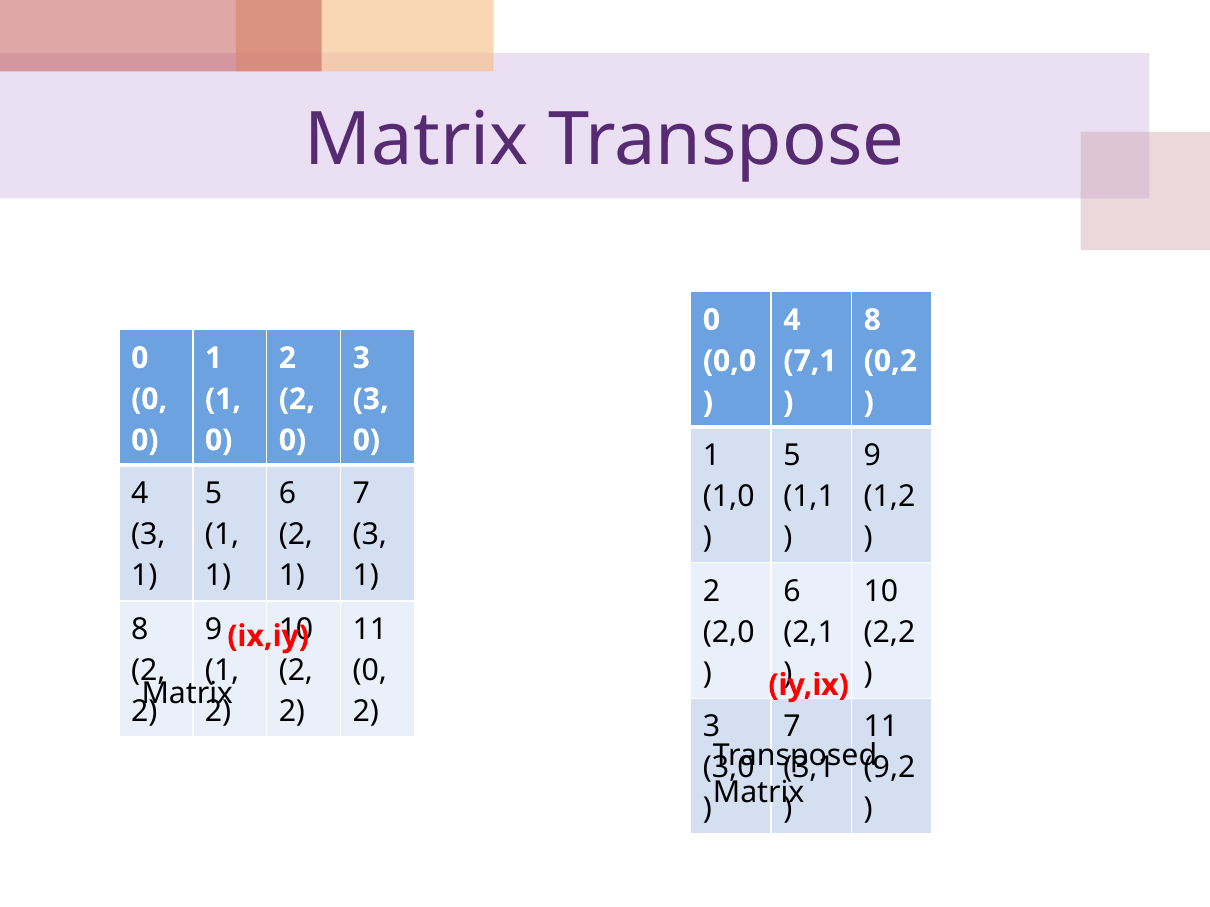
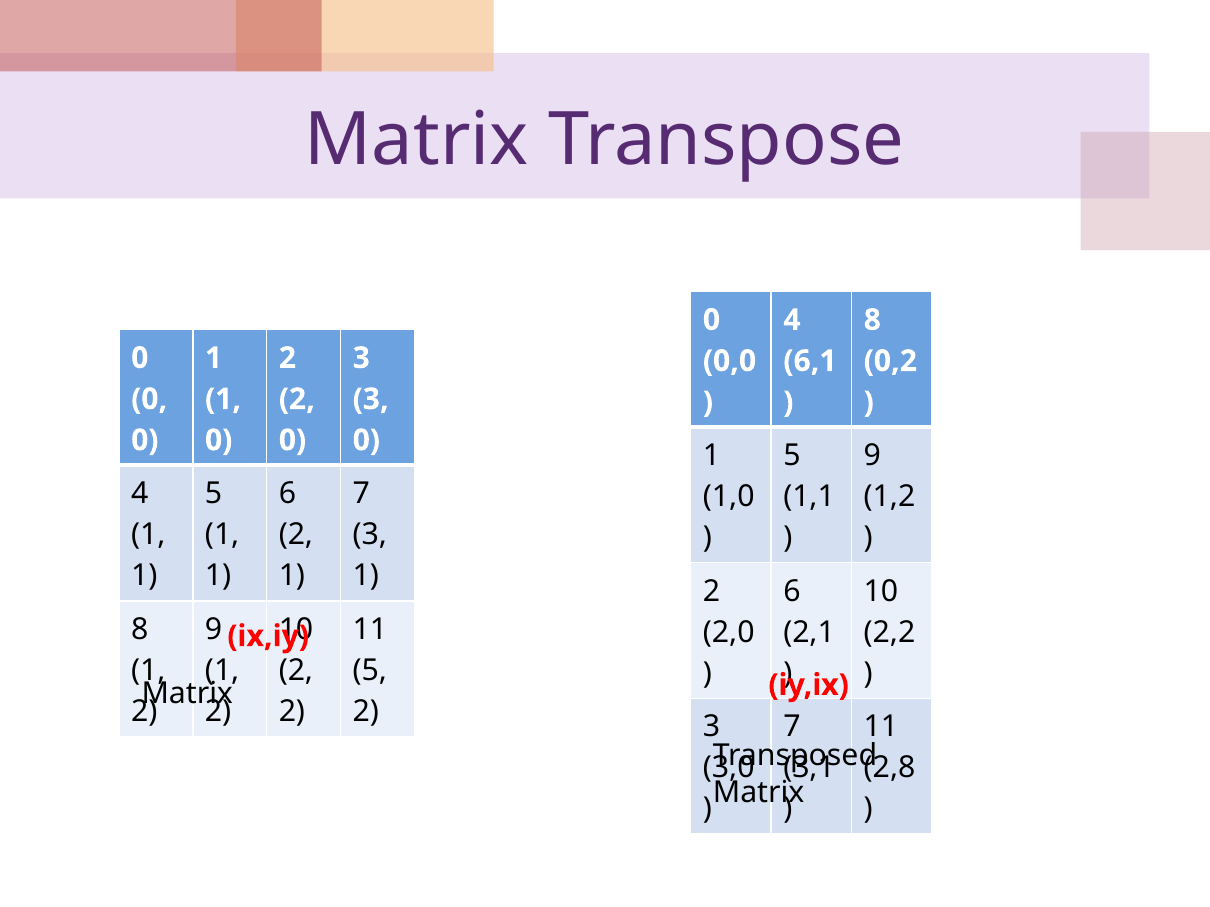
7,1: 7,1 -> 6,1
3 at (148, 535): 3 -> 1
2 at (148, 671): 2 -> 1
0 at (370, 671): 0 -> 5
9,2: 9,2 -> 2,8
